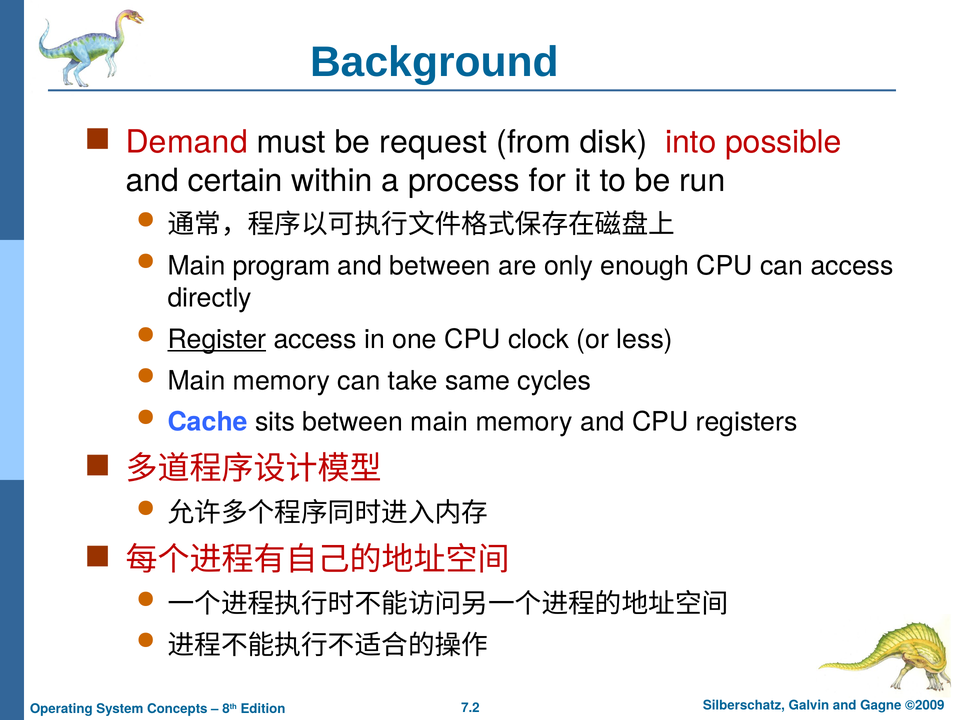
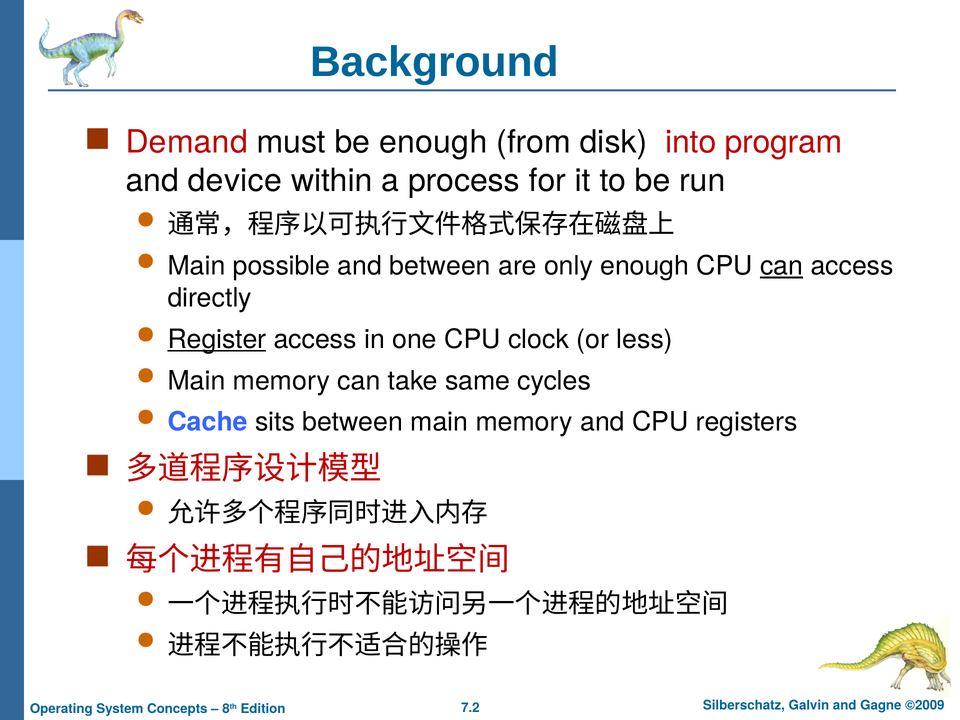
be request: request -> enough
possible: possible -> program
certain: certain -> device
program: program -> possible
can at (782, 266) underline: none -> present
